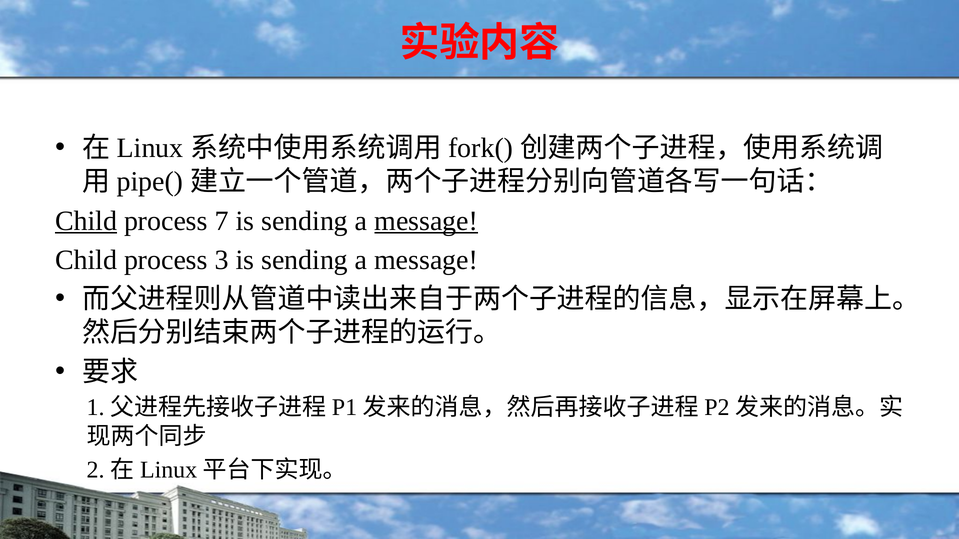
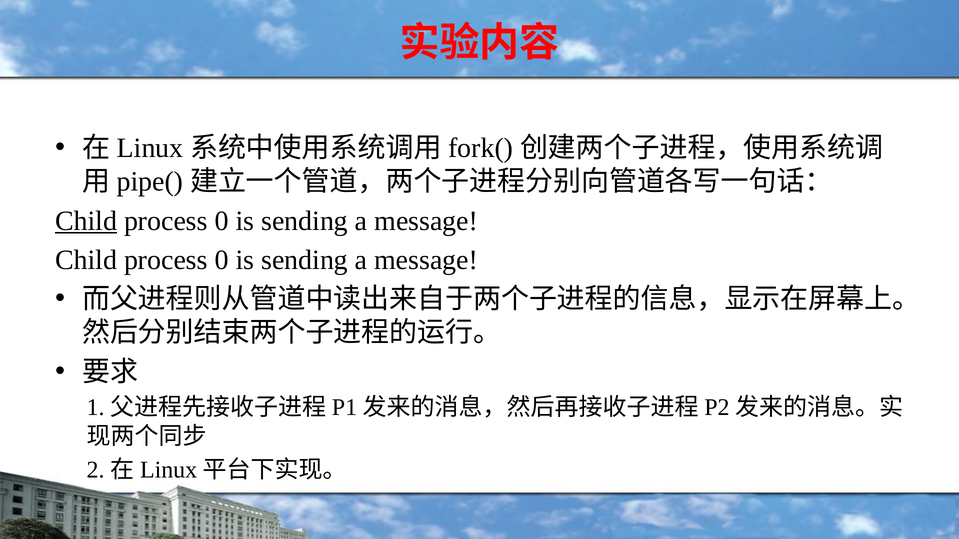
7 at (222, 221): 7 -> 0
message at (426, 221) underline: present -> none
3 at (222, 260): 3 -> 0
